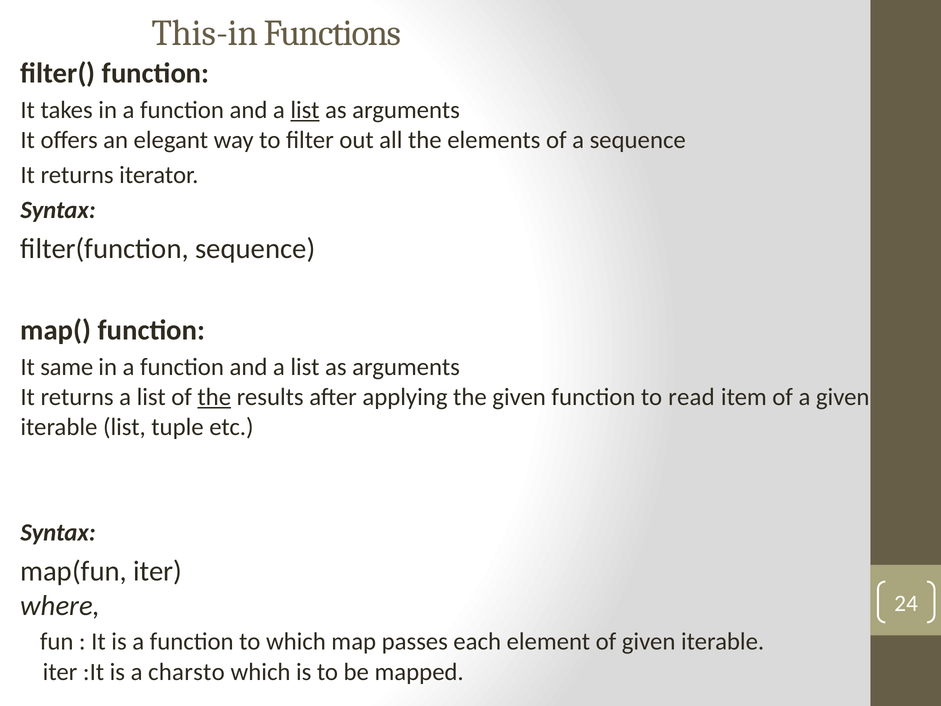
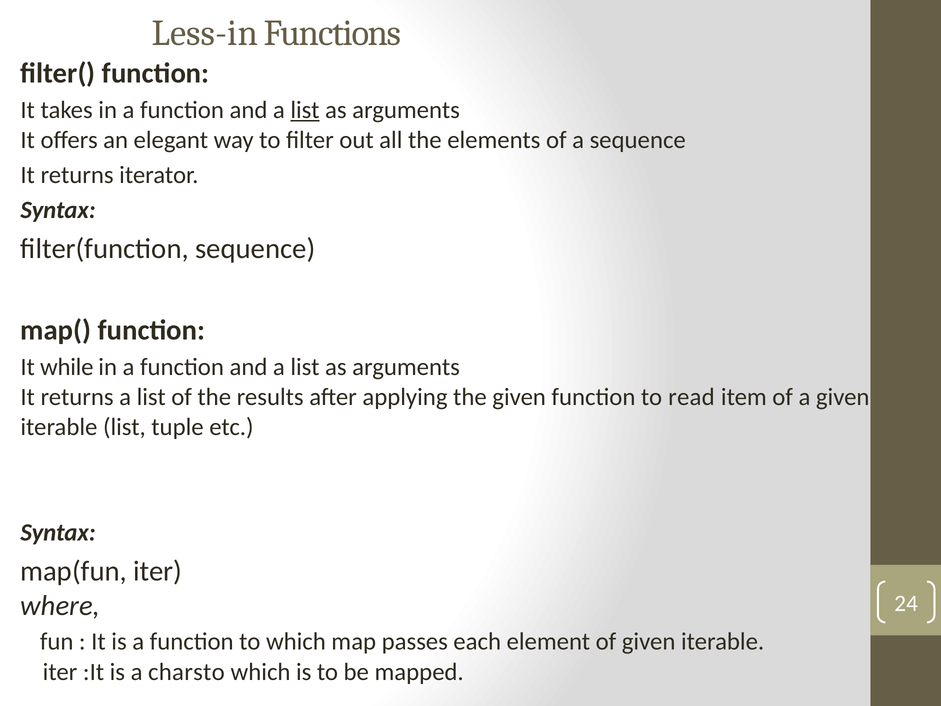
This-in: This-in -> Less-in
same: same -> while
the at (214, 397) underline: present -> none
